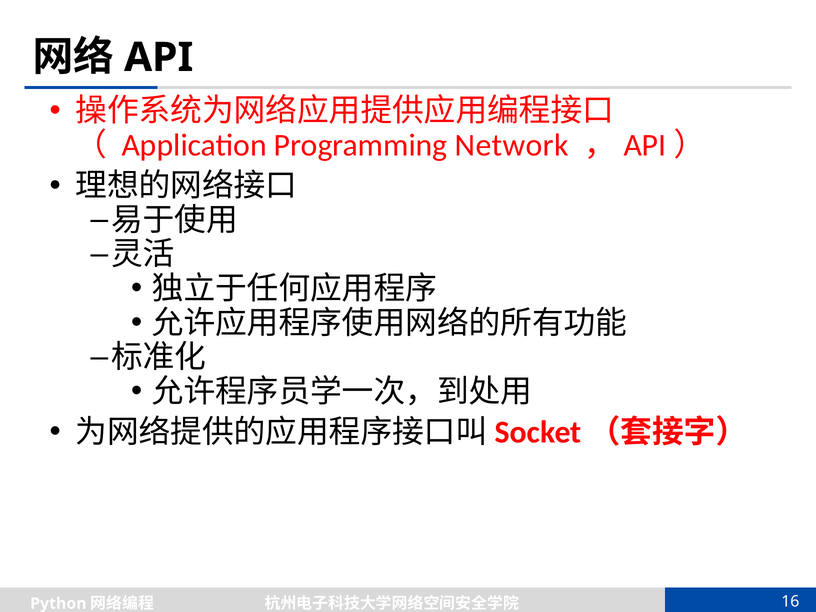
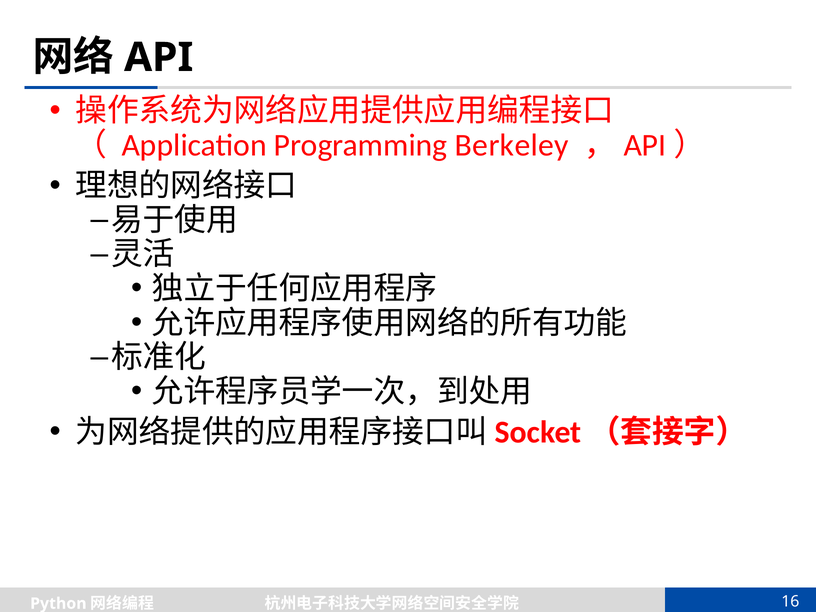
Network: Network -> Berkeley
